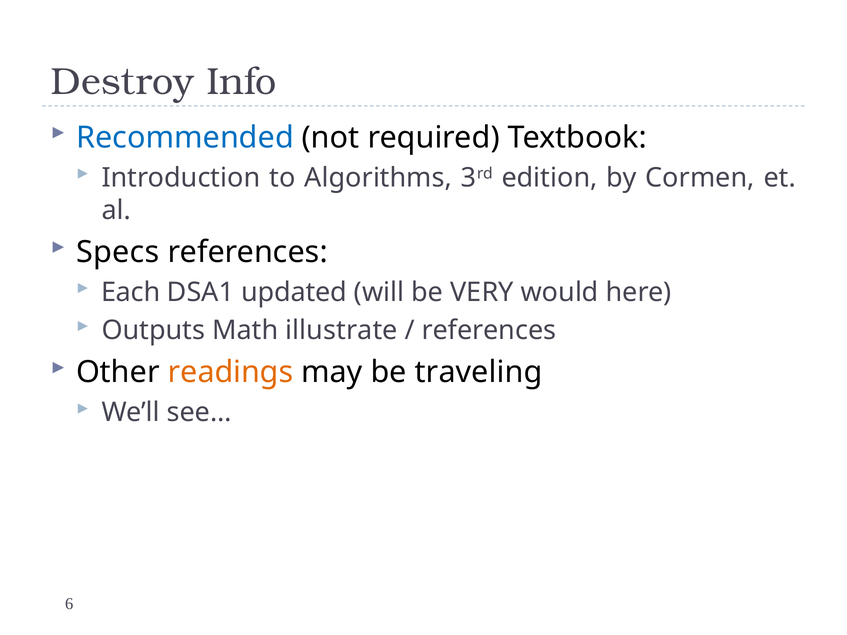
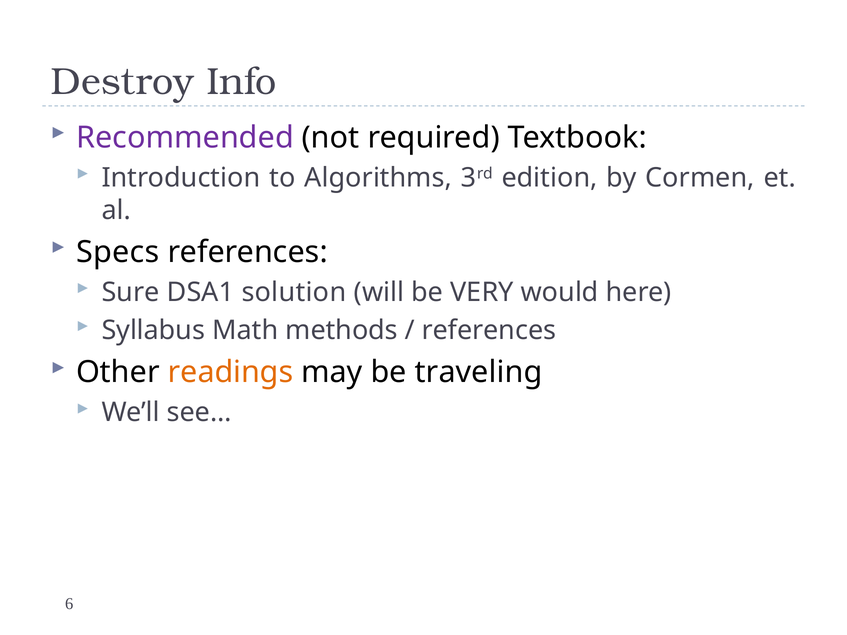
Recommended colour: blue -> purple
Each: Each -> Sure
updated: updated -> solution
Outputs: Outputs -> Syllabus
illustrate: illustrate -> methods
